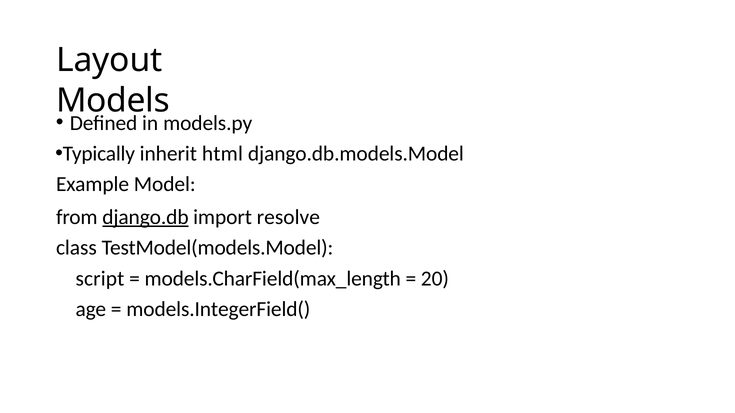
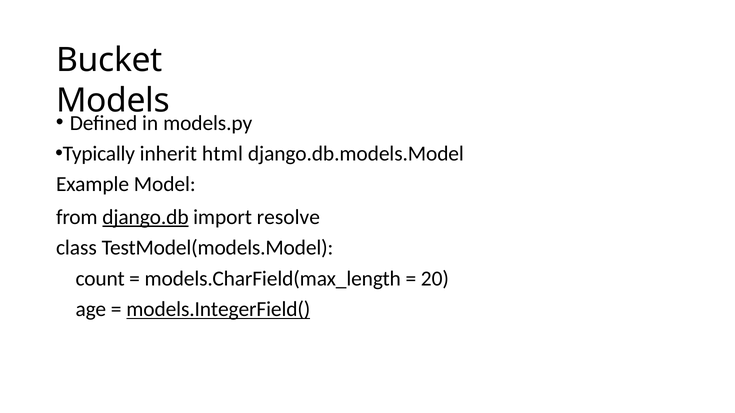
Layout: Layout -> Bucket
script: script -> count
models.IntegerField( underline: none -> present
